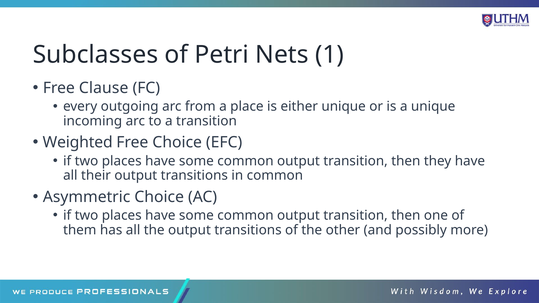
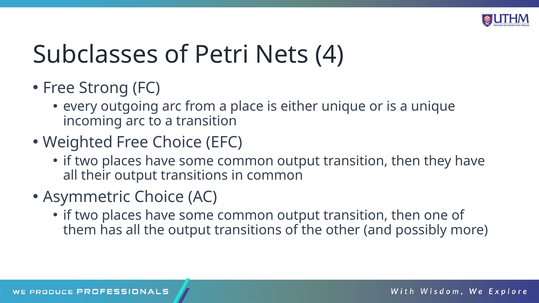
1: 1 -> 4
Clause: Clause -> Strong
